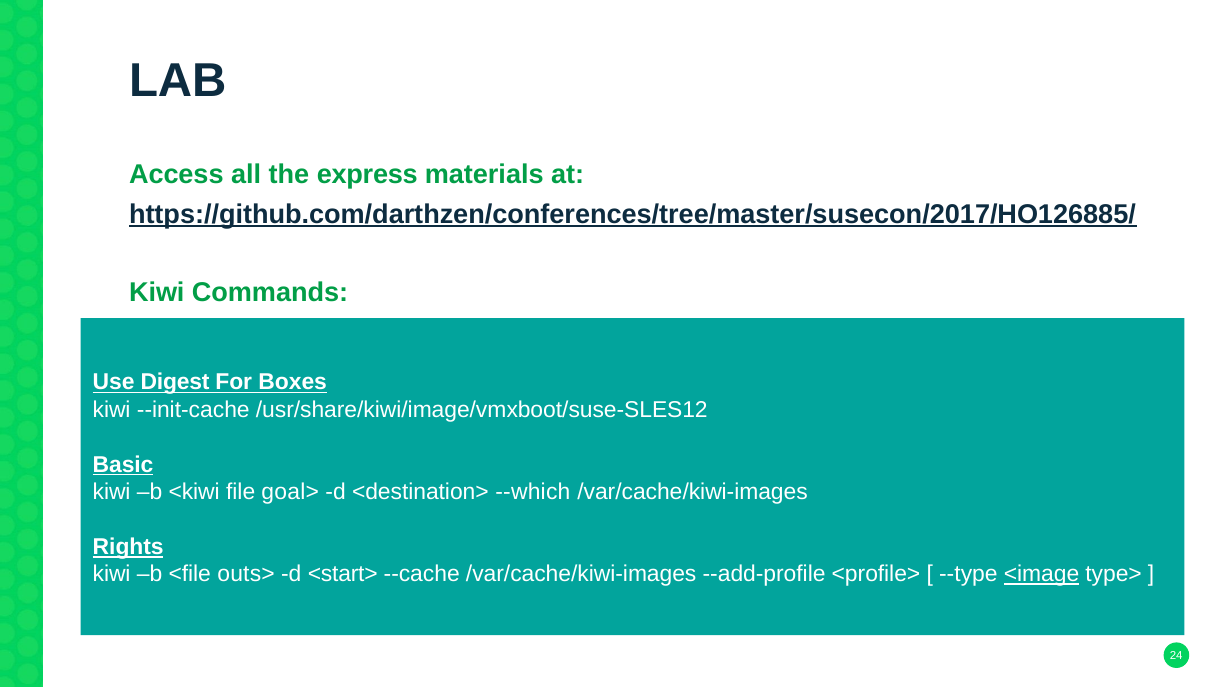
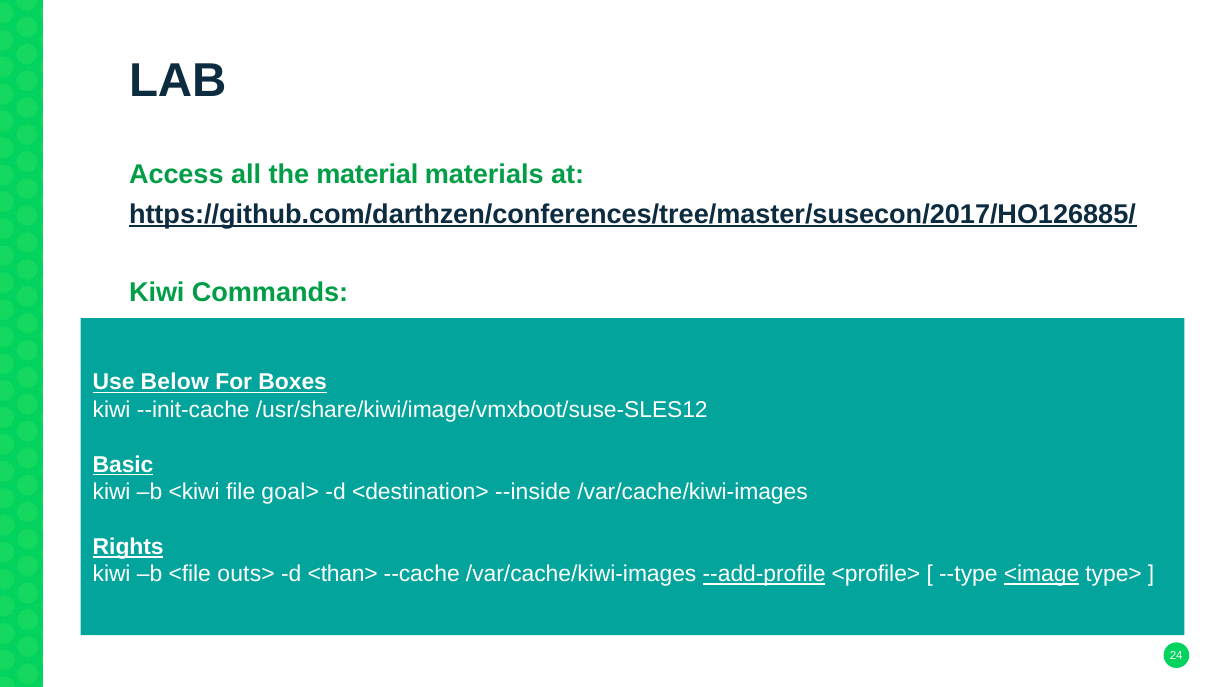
express: express -> material
Digest: Digest -> Below
--which: --which -> --inside
<start>: <start> -> <than>
--add-profile underline: none -> present
